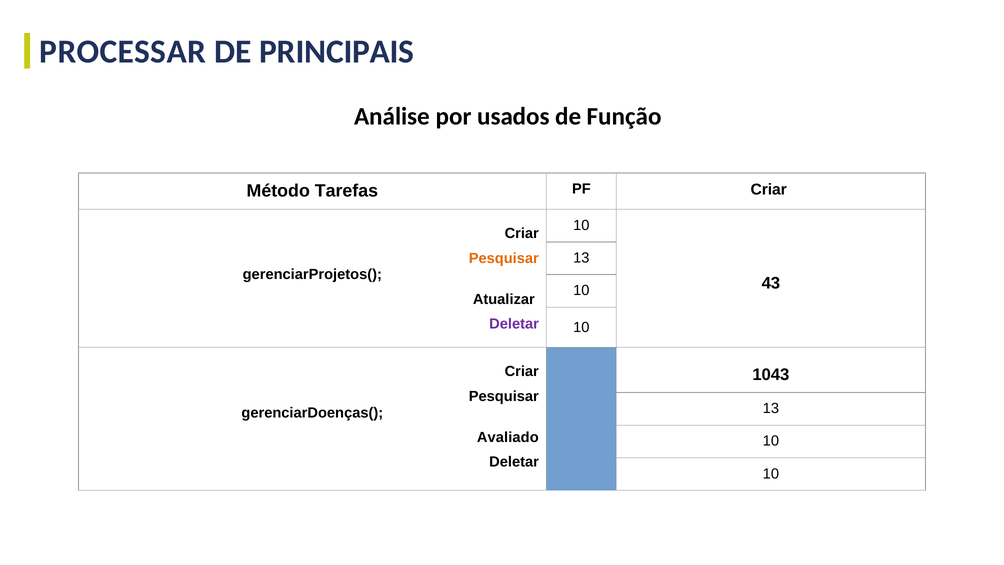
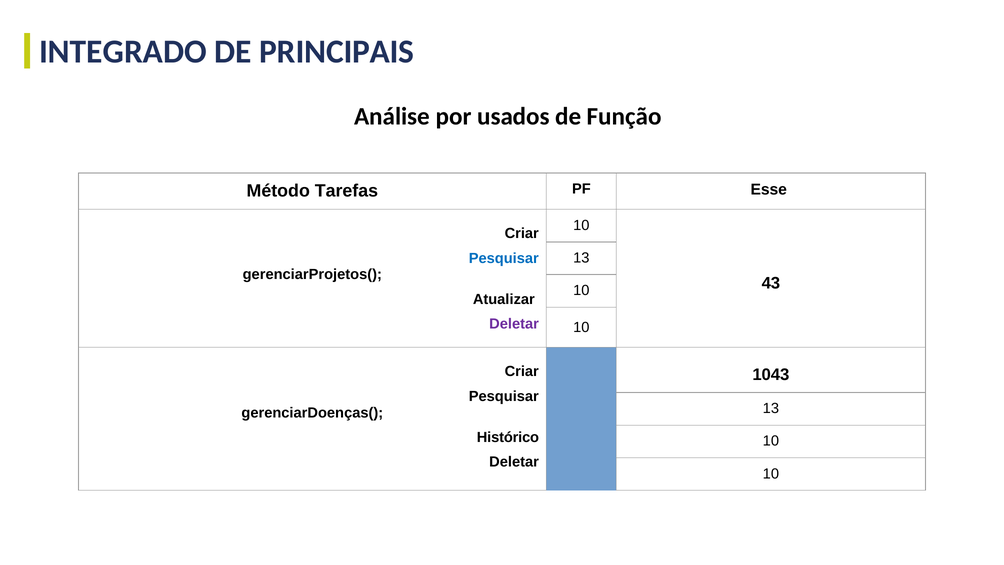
PROCESSAR: PROCESSAR -> INTEGRADO
PF Criar: Criar -> Esse
Pesquisar at (504, 258) colour: orange -> blue
Avaliado: Avaliado -> Histórico
